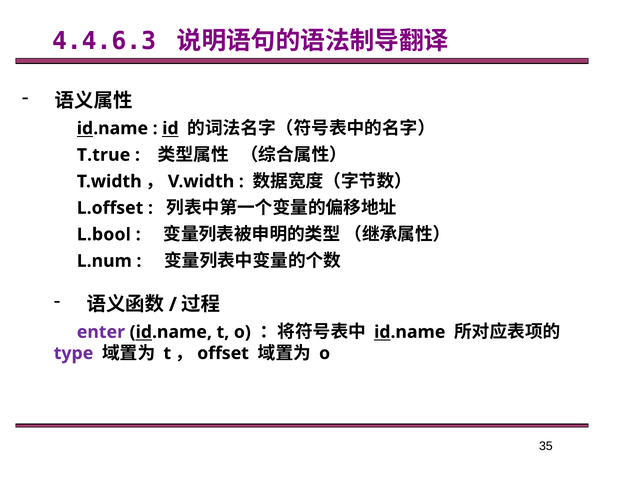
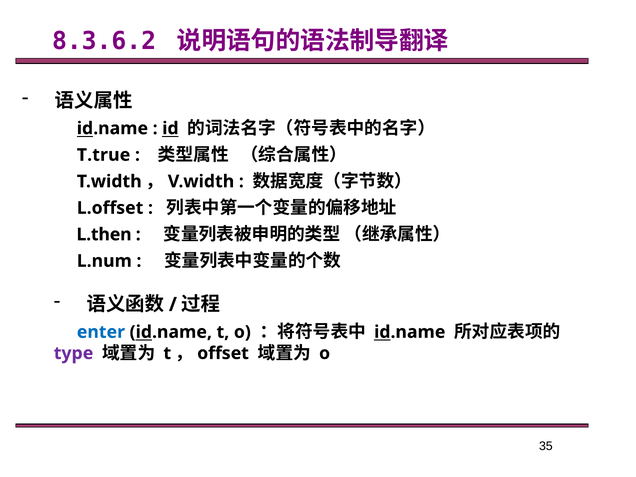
4.4.6.3: 4.4.6.3 -> 8.3.6.2
L.bool: L.bool -> L.then
enter colour: purple -> blue
